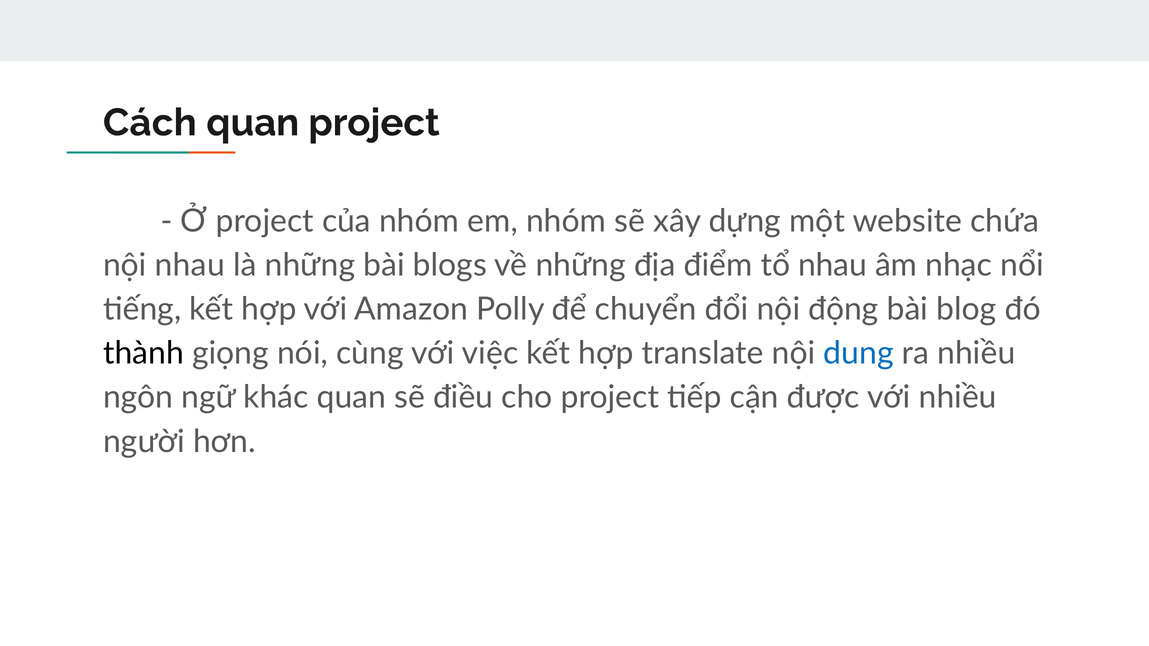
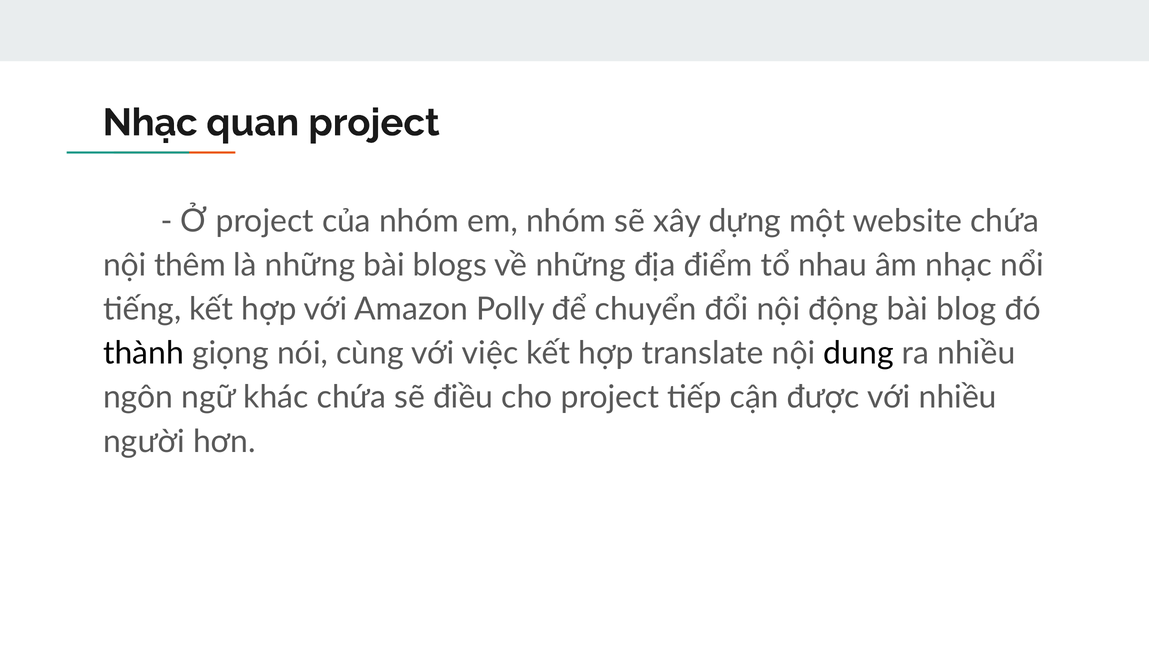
Cách at (150, 123): Cách -> Nhạc
nội nhau: nhau -> thêm
dung colour: blue -> black
khác quan: quan -> chứa
